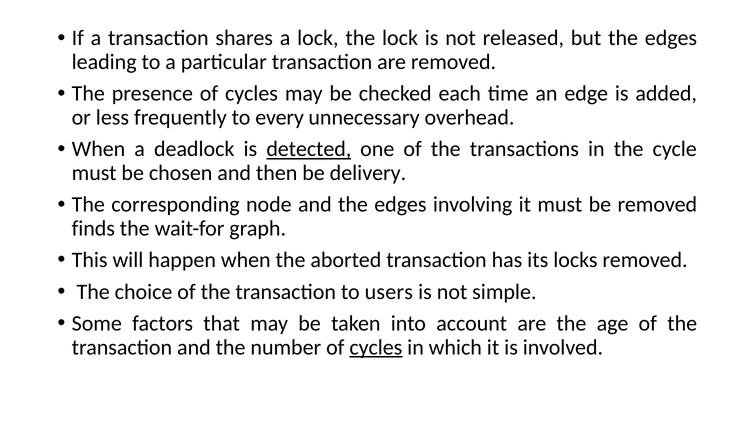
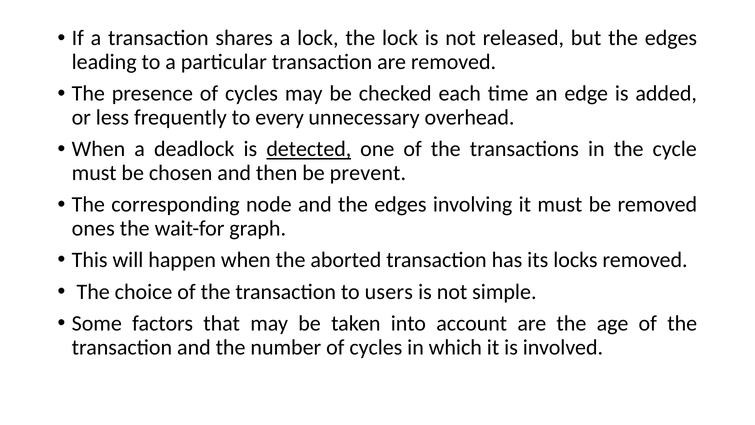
delivery: delivery -> prevent
finds: finds -> ones
cycles at (376, 347) underline: present -> none
